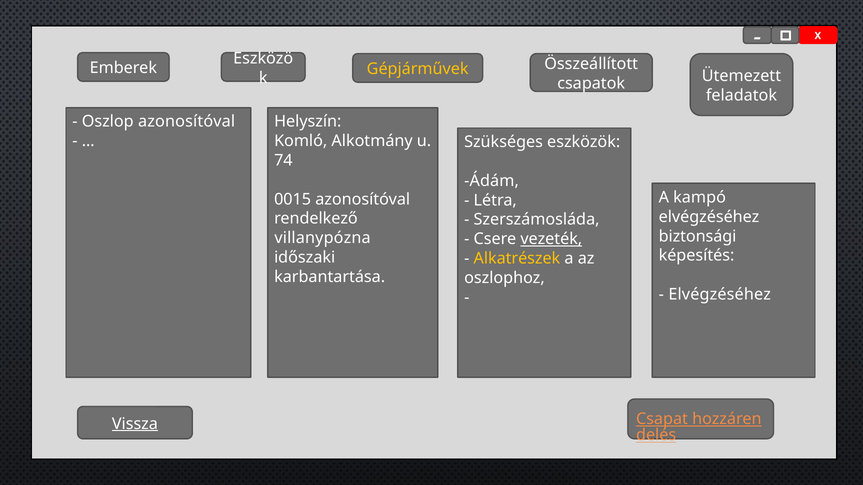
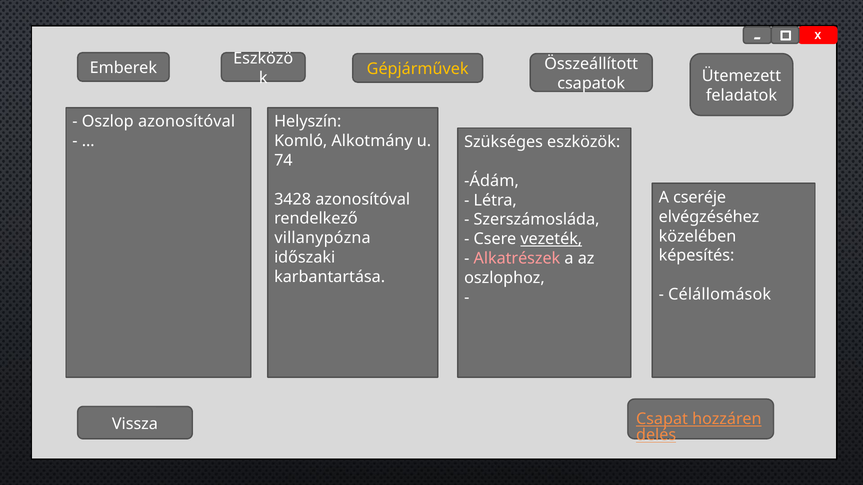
kampó: kampó -> cseréje
0015: 0015 -> 3428
biztonsági: biztonsági -> közelében
Alkatrészek colour: yellow -> pink
Elvégzéséhez at (720, 295): Elvégzéséhez -> Célállomások
Vissza underline: present -> none
